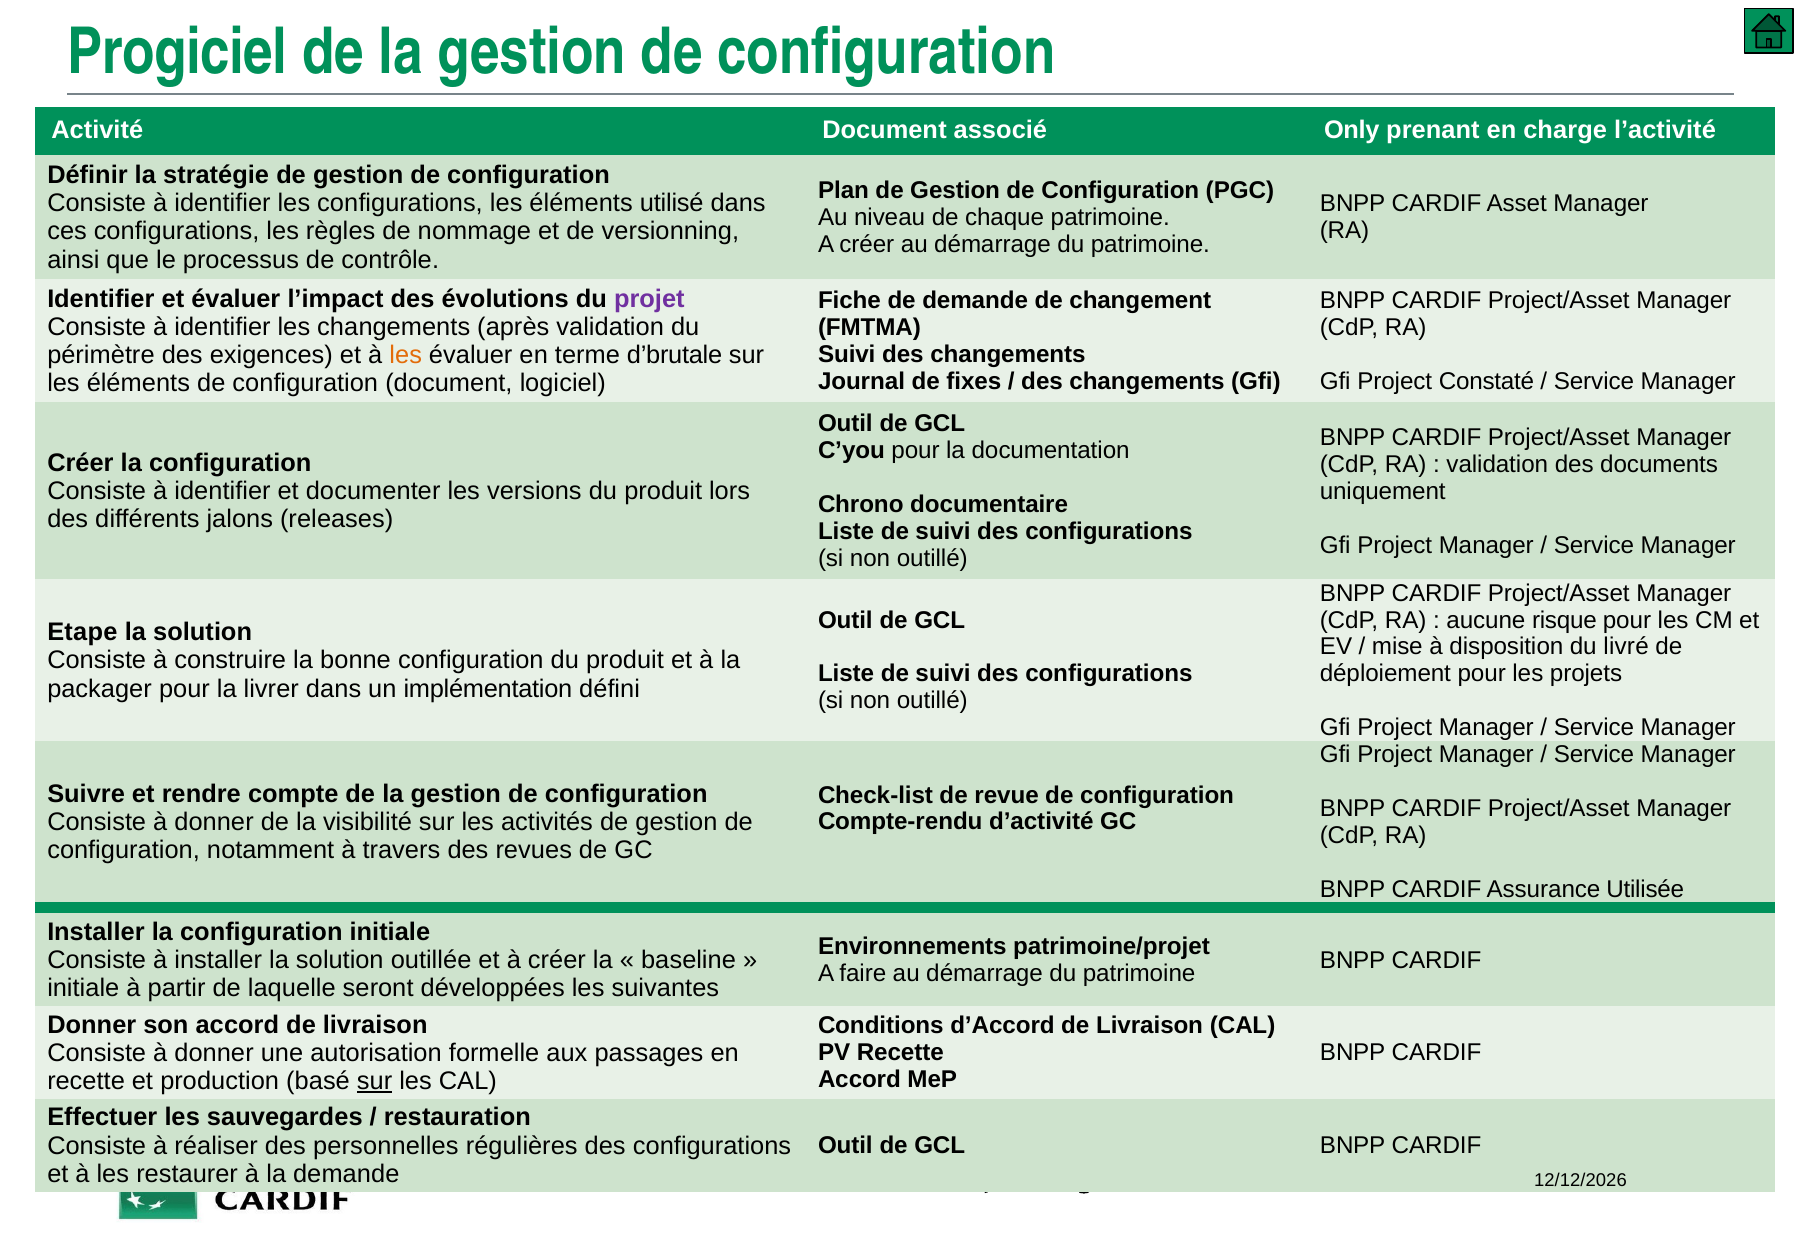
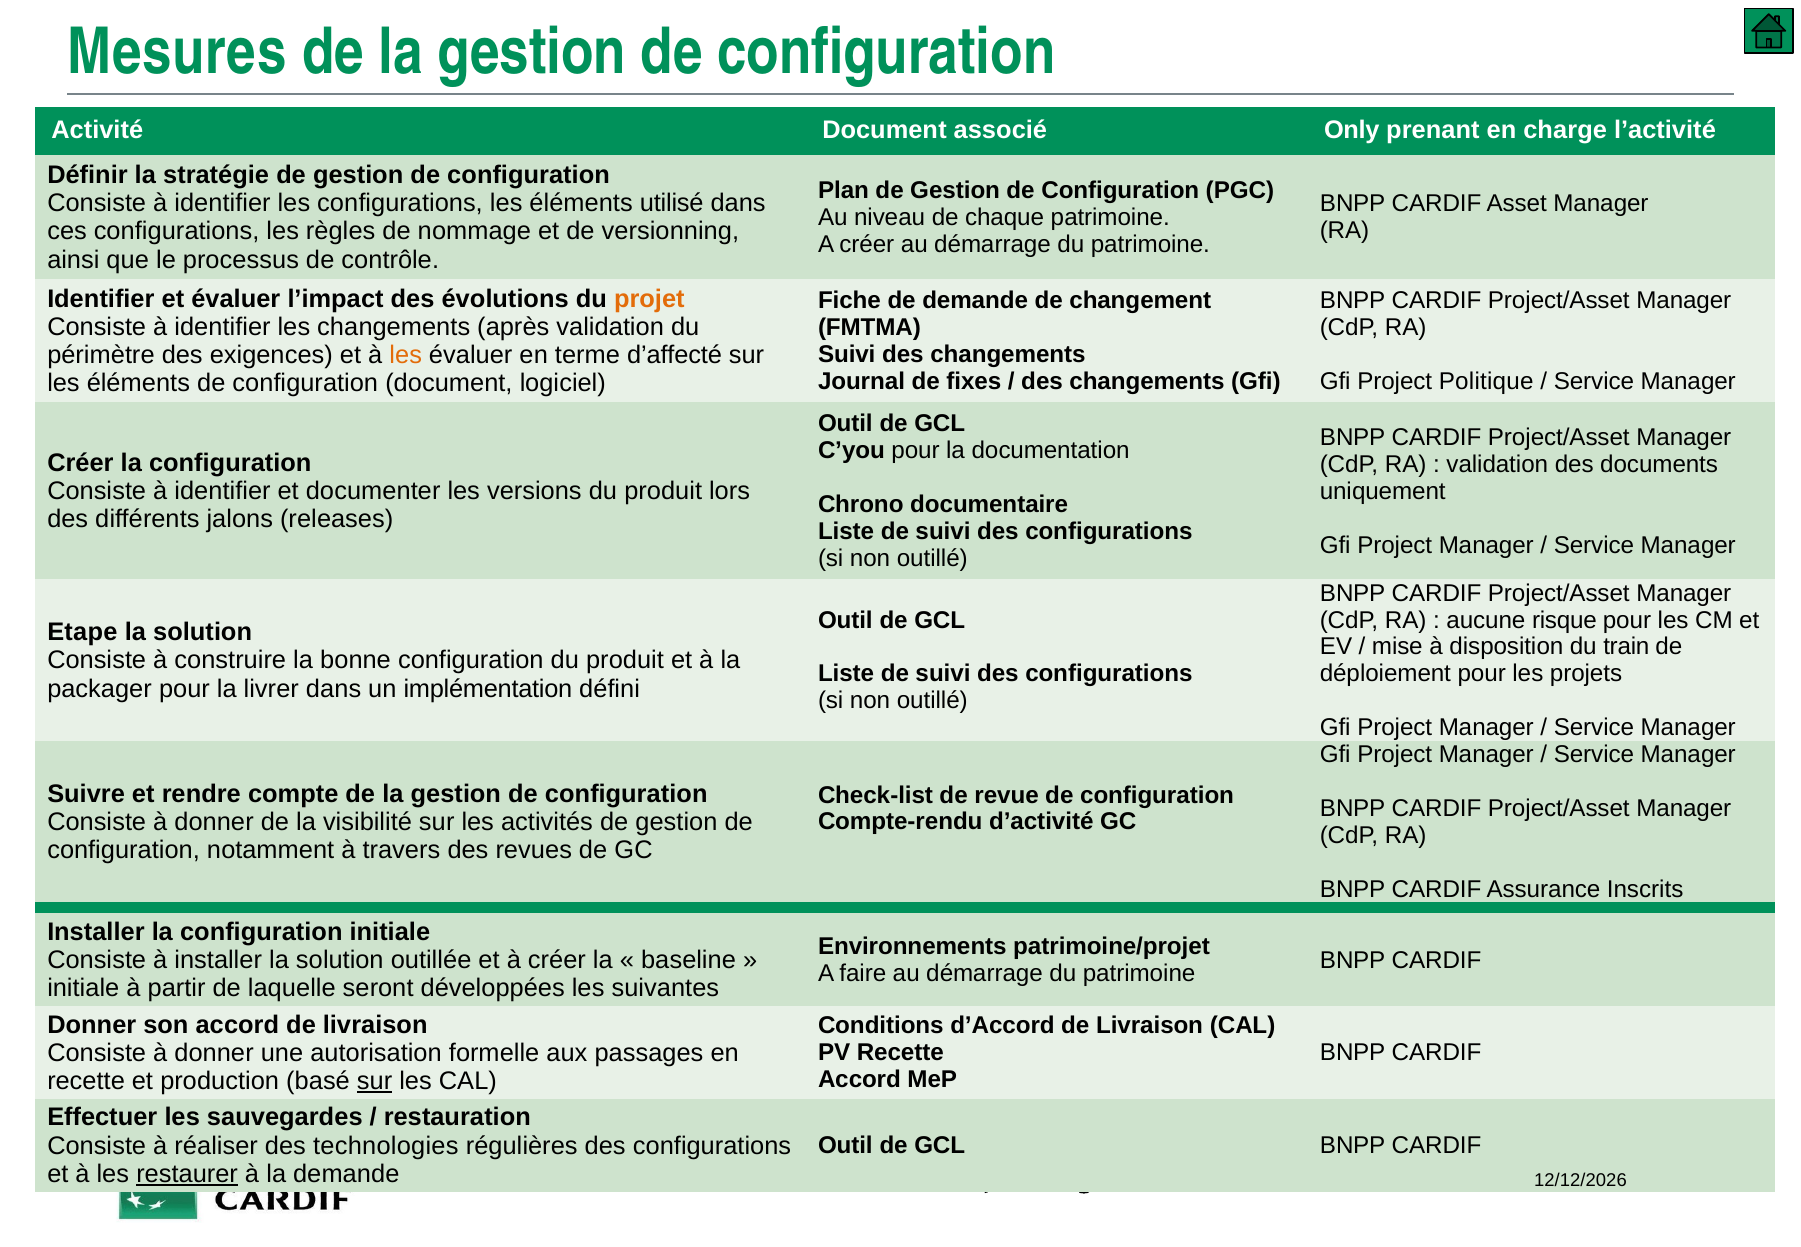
Progiciel: Progiciel -> Mesures
projet colour: purple -> orange
d’brutale: d’brutale -> d’affecté
Constaté: Constaté -> Politique
livré: livré -> train
Utilisée: Utilisée -> Inscrits
personnelles: personnelles -> technologies
restaurer underline: none -> present
